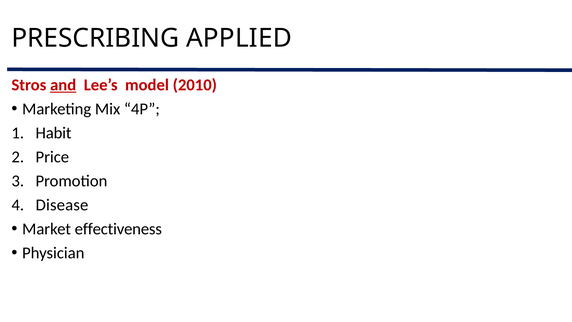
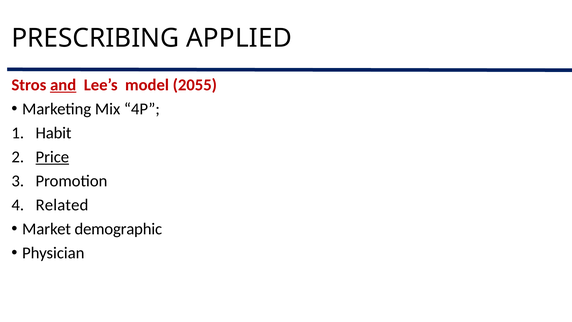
2010: 2010 -> 2055
Price underline: none -> present
Disease: Disease -> Related
effectiveness: effectiveness -> demographic
